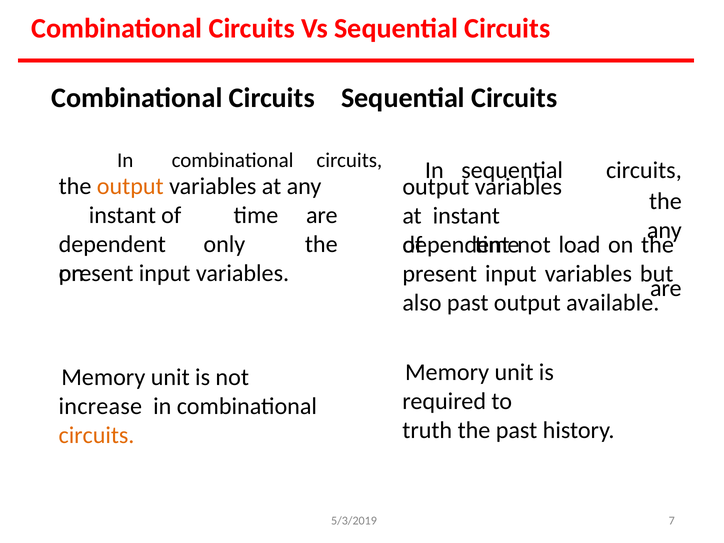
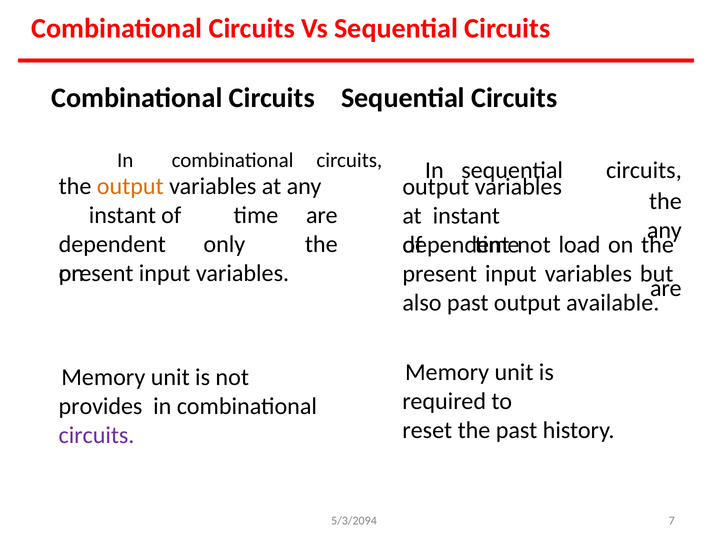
increase: increase -> provides
truth: truth -> reset
circuits at (97, 435) colour: orange -> purple
5/3/2019: 5/3/2019 -> 5/3/2094
